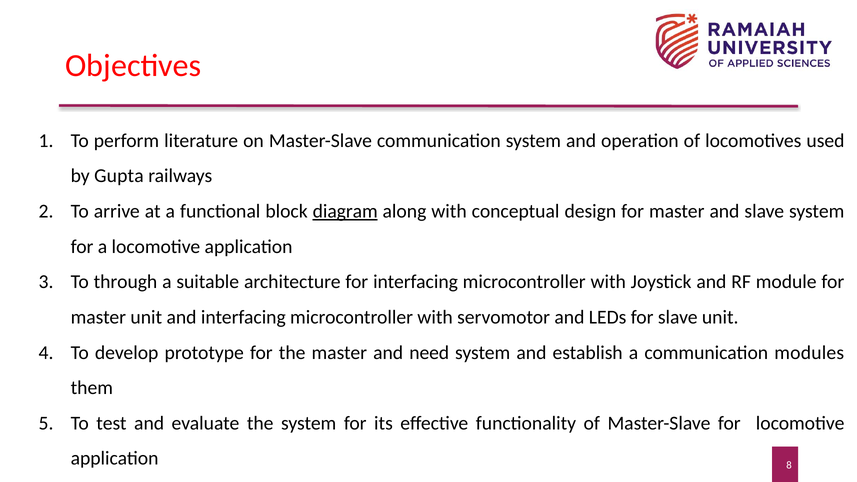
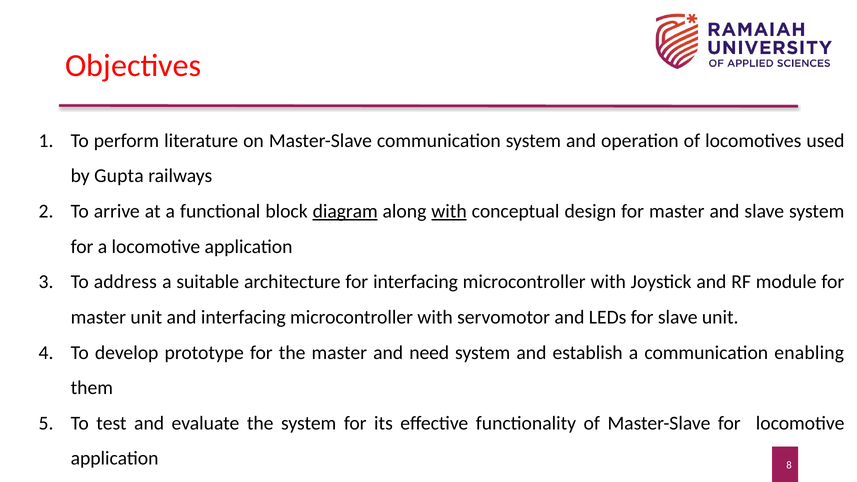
with at (449, 211) underline: none -> present
through: through -> address
modules: modules -> enabling
